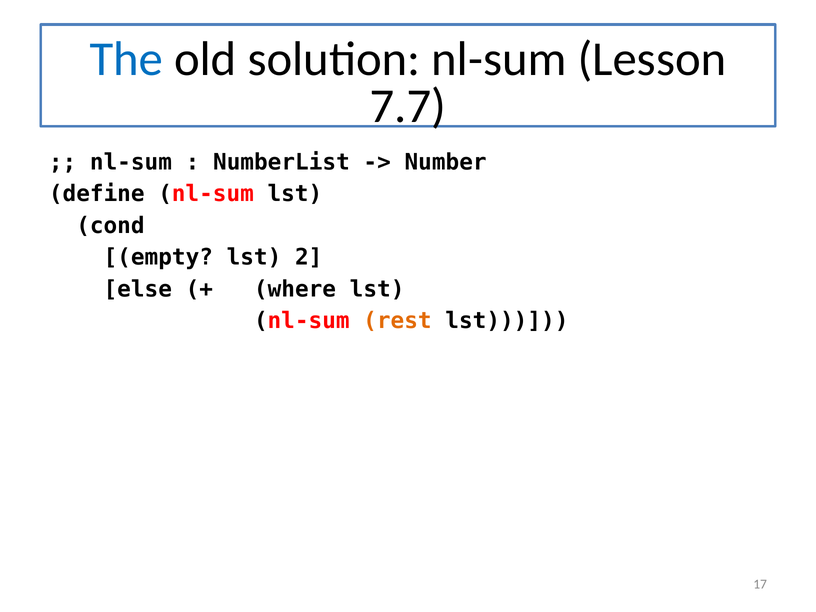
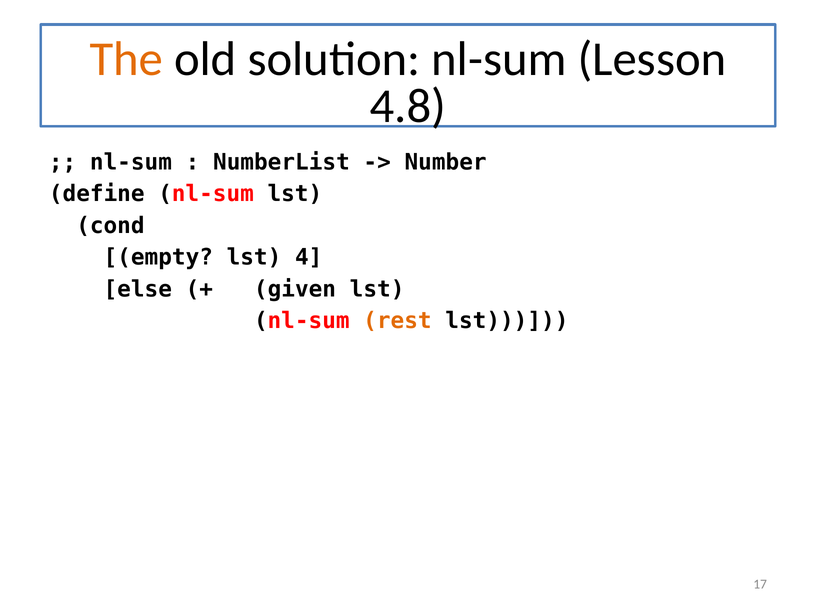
The colour: blue -> orange
7.7: 7.7 -> 4.8
2: 2 -> 4
where: where -> given
